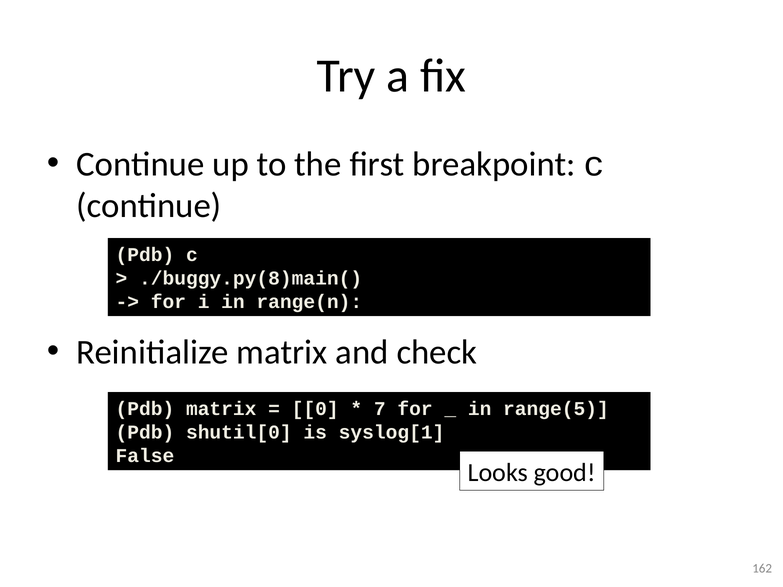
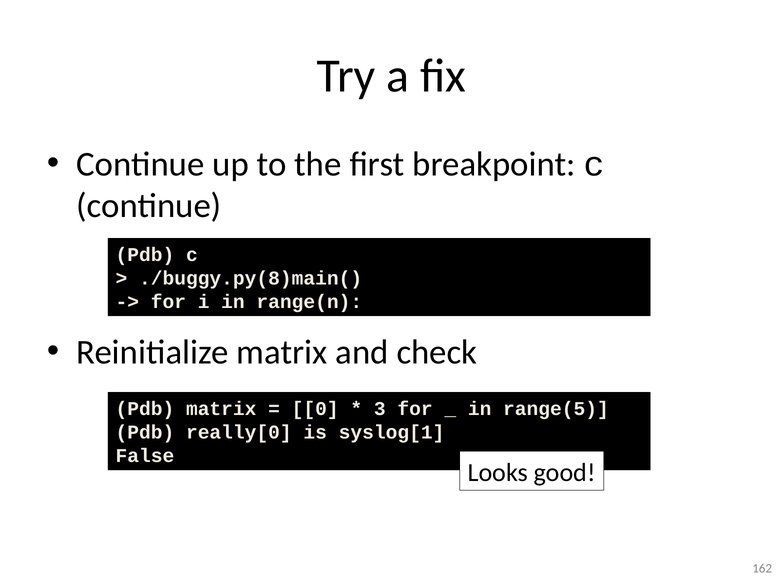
7: 7 -> 3
shutil[0: shutil[0 -> really[0
